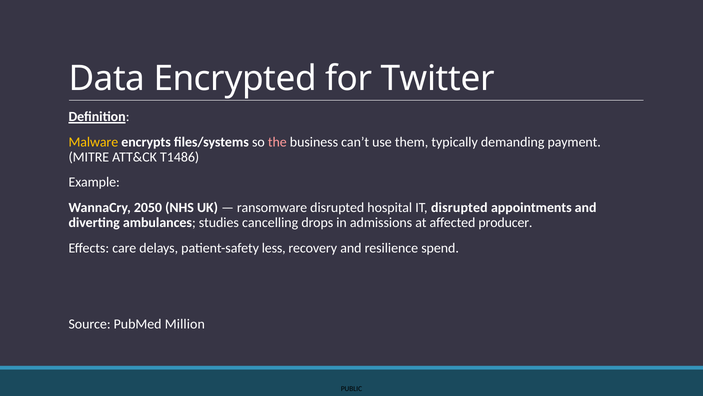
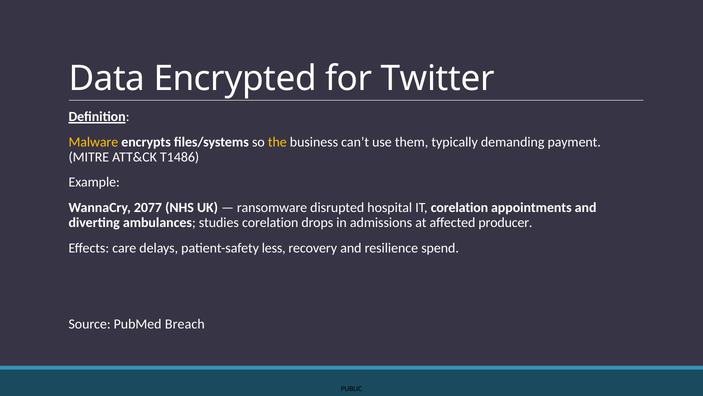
the colour: pink -> yellow
2050: 2050 -> 2077
IT disrupted: disrupted -> corelation
studies cancelling: cancelling -> corelation
Million: Million -> Breach
